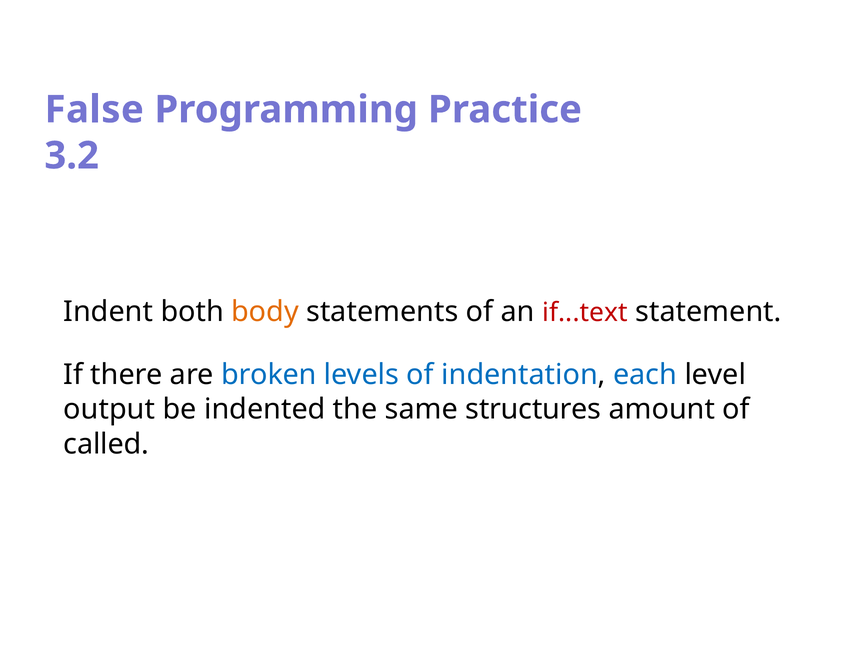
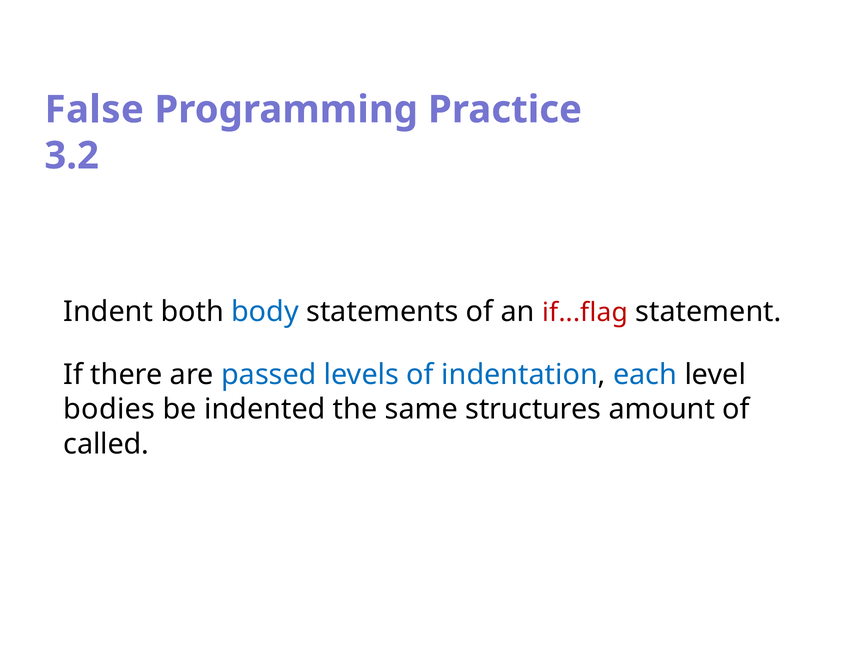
body colour: orange -> blue
if...text: if...text -> if...flag
broken: broken -> passed
output: output -> bodies
